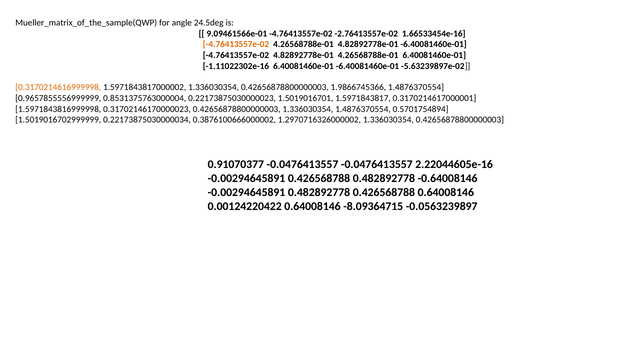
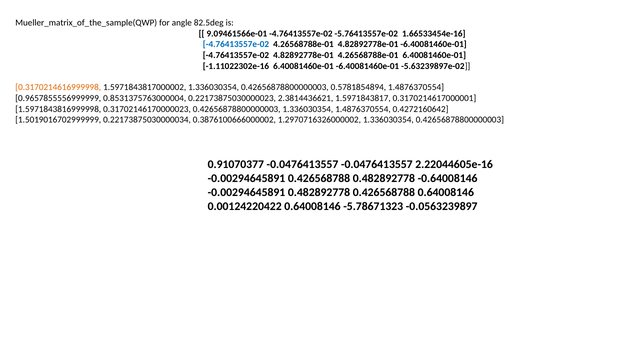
24.5deg: 24.5deg -> 82.5deg
-2.76413557e-02: -2.76413557e-02 -> -5.76413557e-02
-4.76413557e-02 at (236, 45) colour: orange -> blue
1.9866745366: 1.9866745366 -> 0.5781854894
1.5019016701: 1.5019016701 -> 2.3814436621
0.5701754894: 0.5701754894 -> 0.4272160642
-8.09364715: -8.09364715 -> -5.78671323
